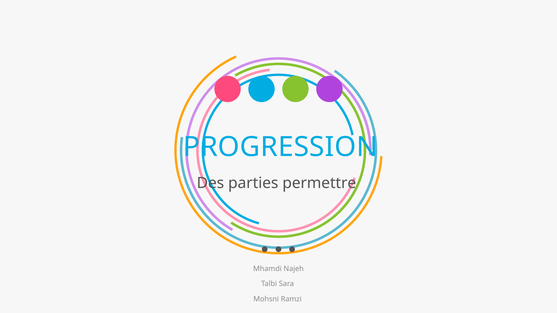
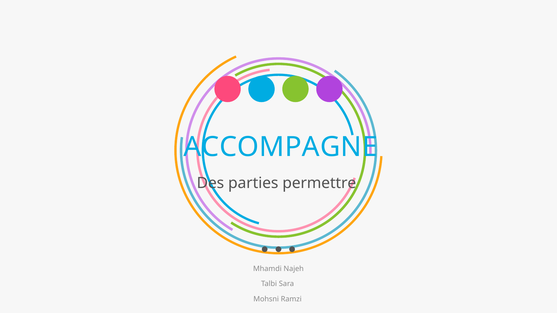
PROGRESSION: PROGRESSION -> ACCOMPAGNE
